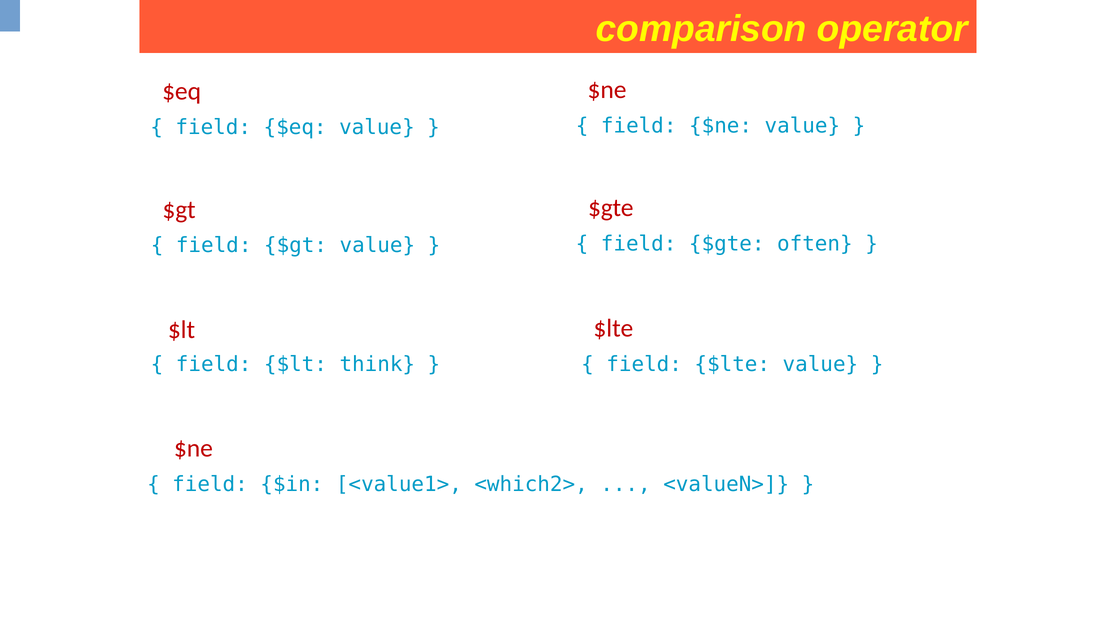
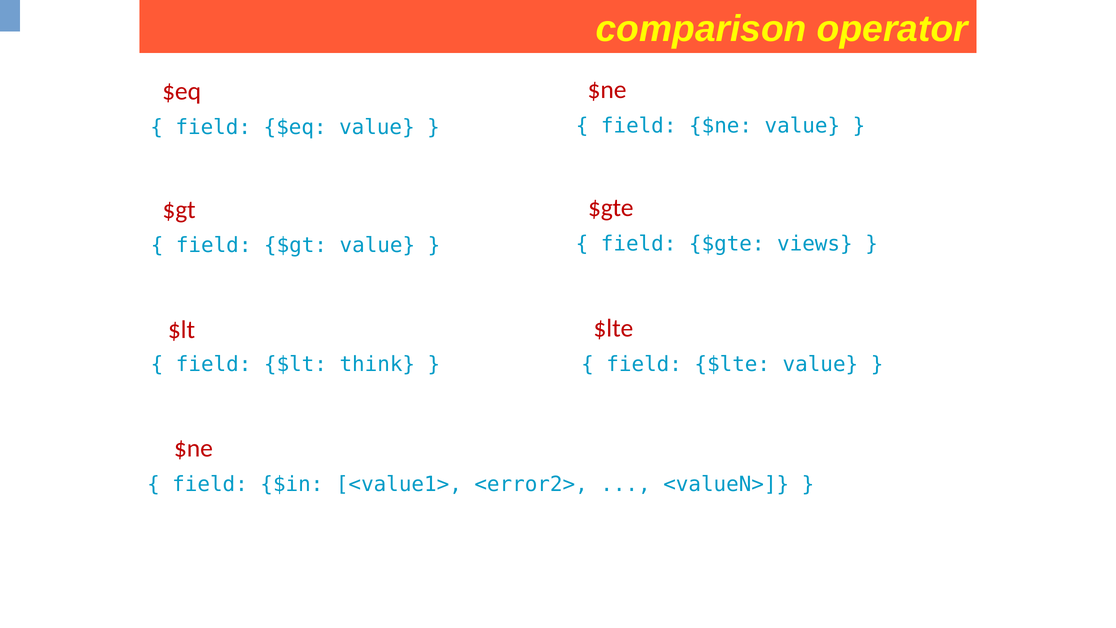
often: often -> views
<which2>: <which2> -> <error2>
